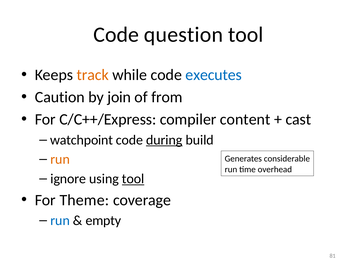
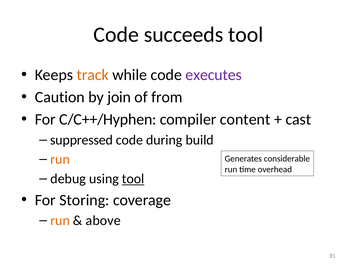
question: question -> succeeds
executes colour: blue -> purple
C/C++/Express: C/C++/Express -> C/C++/Hyphen
watchpoint: watchpoint -> suppressed
during underline: present -> none
ignore: ignore -> debug
Theme: Theme -> Storing
run at (60, 220) colour: blue -> orange
empty: empty -> above
